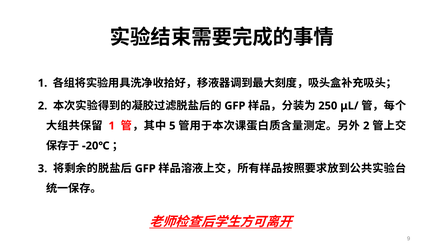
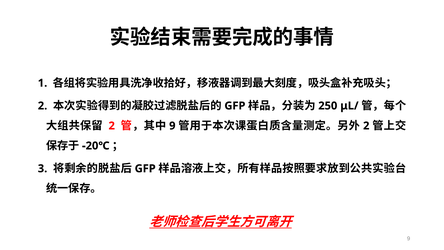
1 at (112, 126): 1 -> 2
5 at (172, 126): 5 -> 9
